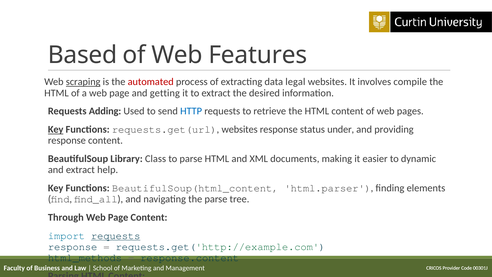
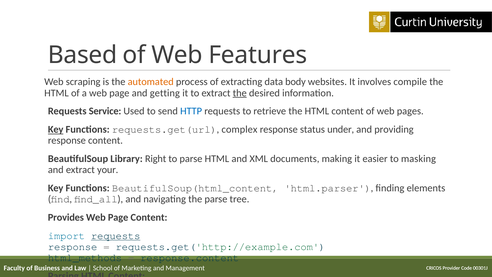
scraping underline: present -> none
automated colour: red -> orange
legal: legal -> body
the at (240, 93) underline: none -> present
Adding: Adding -> Service
requests.get(url websites: websites -> complex
Class: Class -> Right
dynamic: dynamic -> masking
help: help -> your
Through: Through -> Provides
